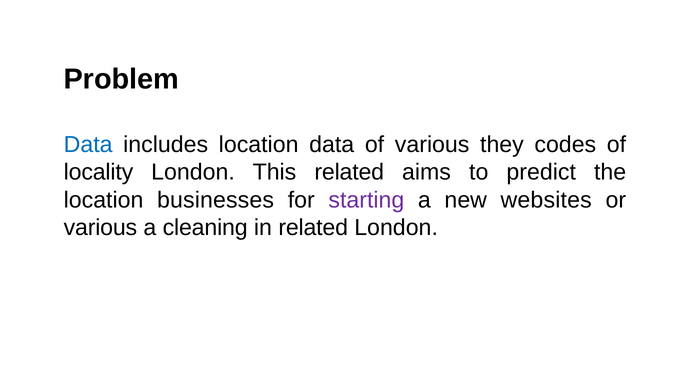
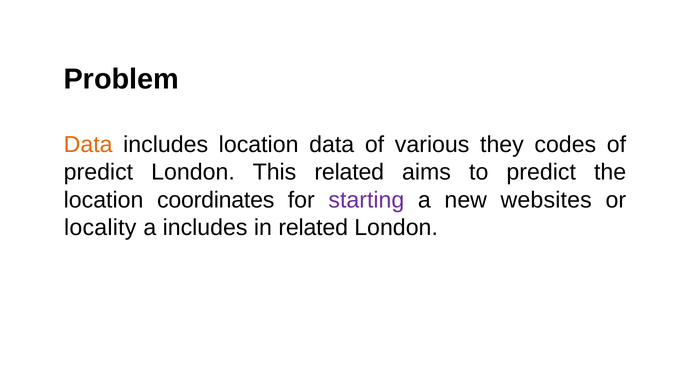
Data at (88, 145) colour: blue -> orange
locality at (98, 172): locality -> predict
businesses: businesses -> coordinates
various at (100, 228): various -> locality
a cleaning: cleaning -> includes
